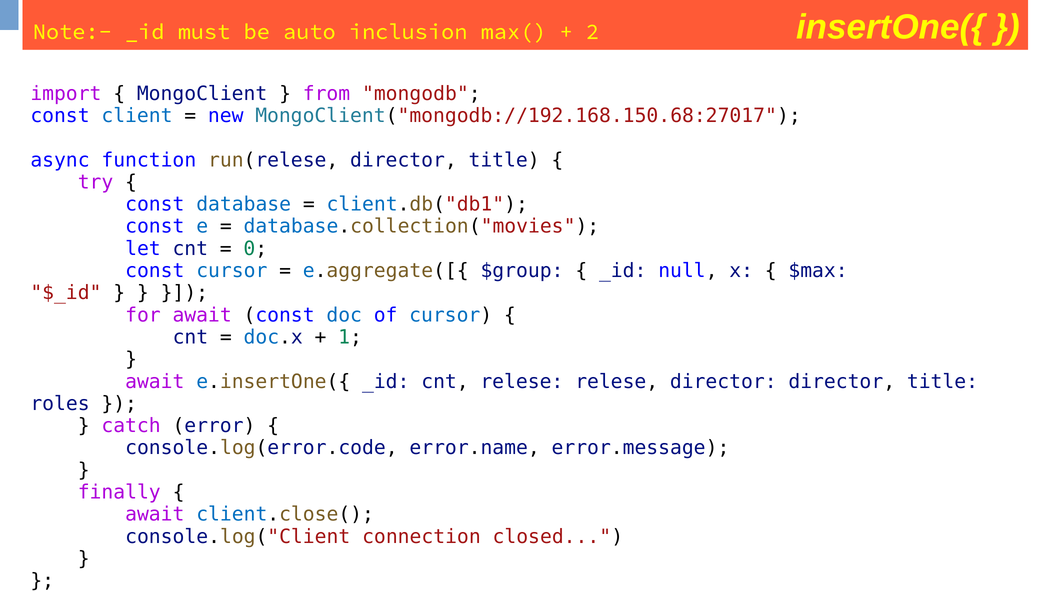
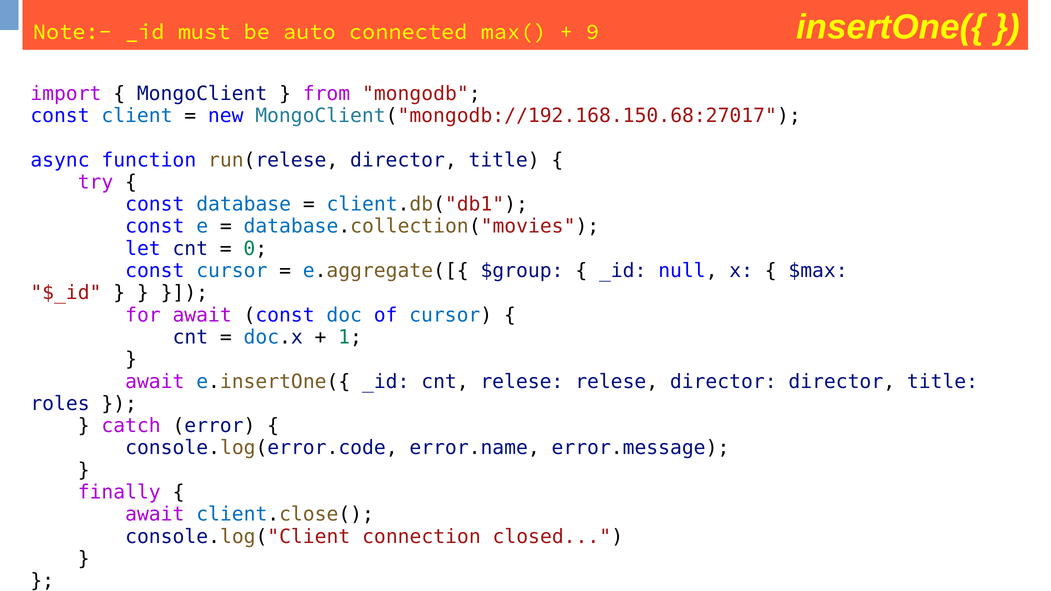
inclusion: inclusion -> connected
2: 2 -> 9
